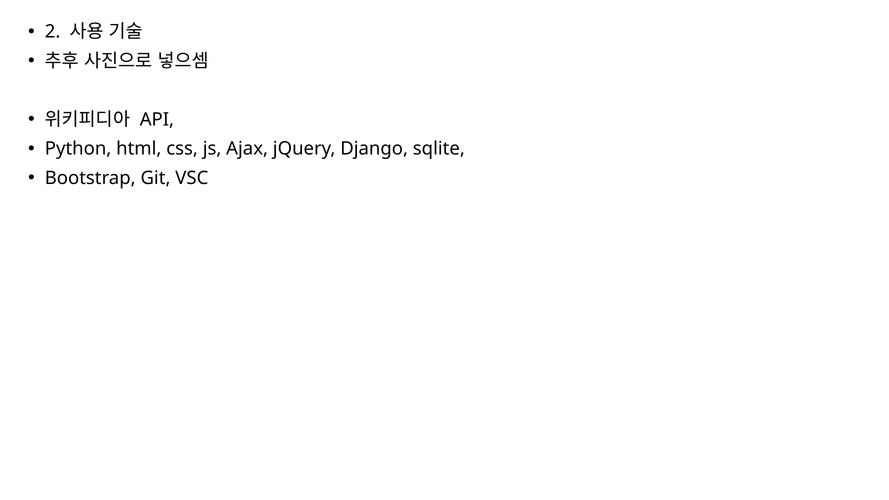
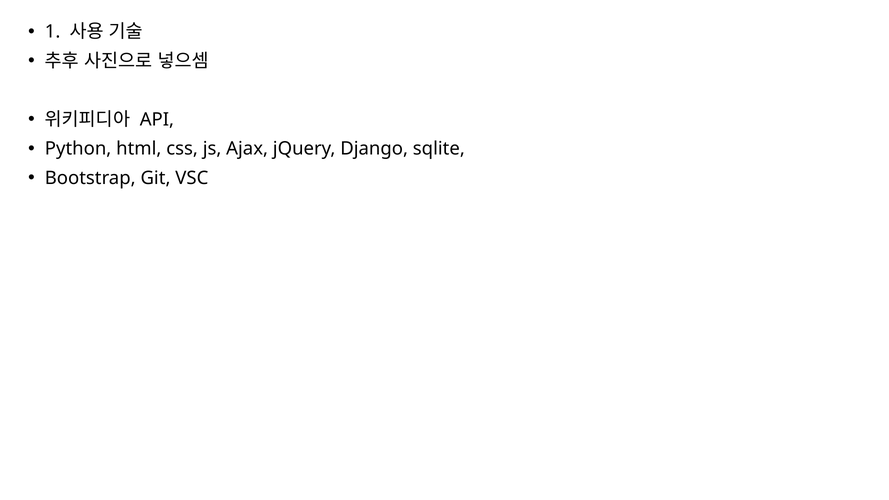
2: 2 -> 1
